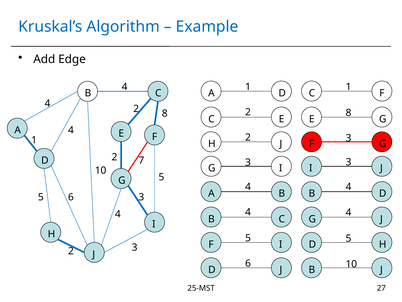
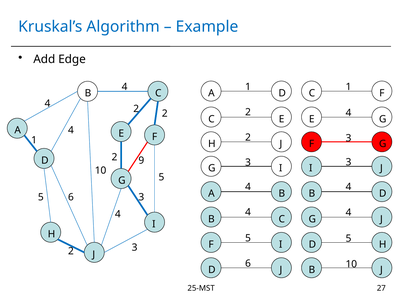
8 at (165, 113): 8 -> 2
8 at (349, 113): 8 -> 4
7: 7 -> 9
